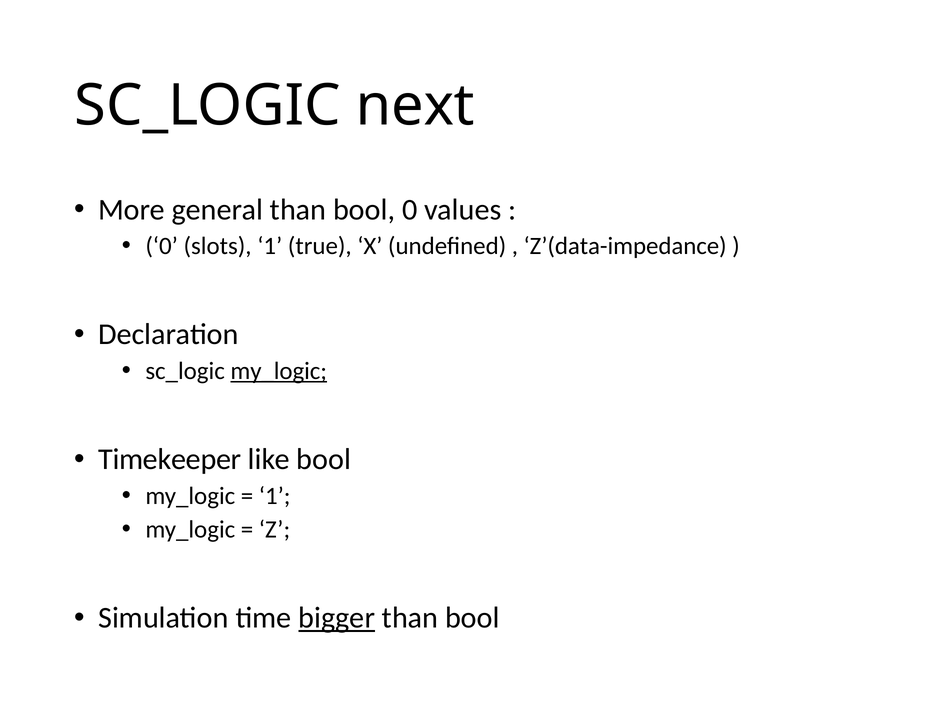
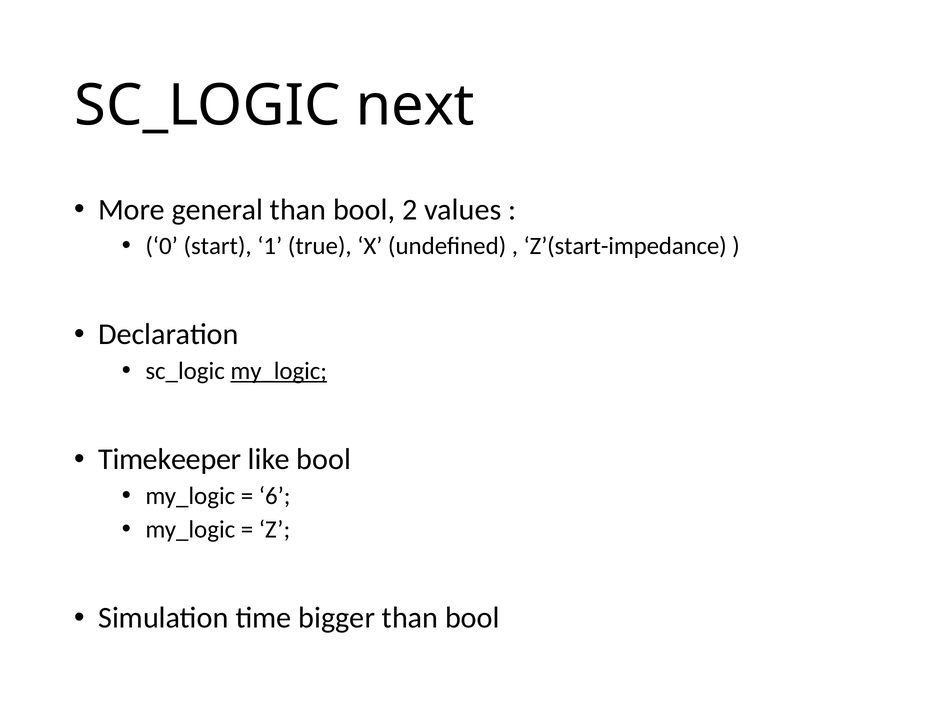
bool 0: 0 -> 2
slots: slots -> start
Z’(data-impedance: Z’(data-impedance -> Z’(start-impedance
1 at (275, 496): 1 -> 6
bigger underline: present -> none
